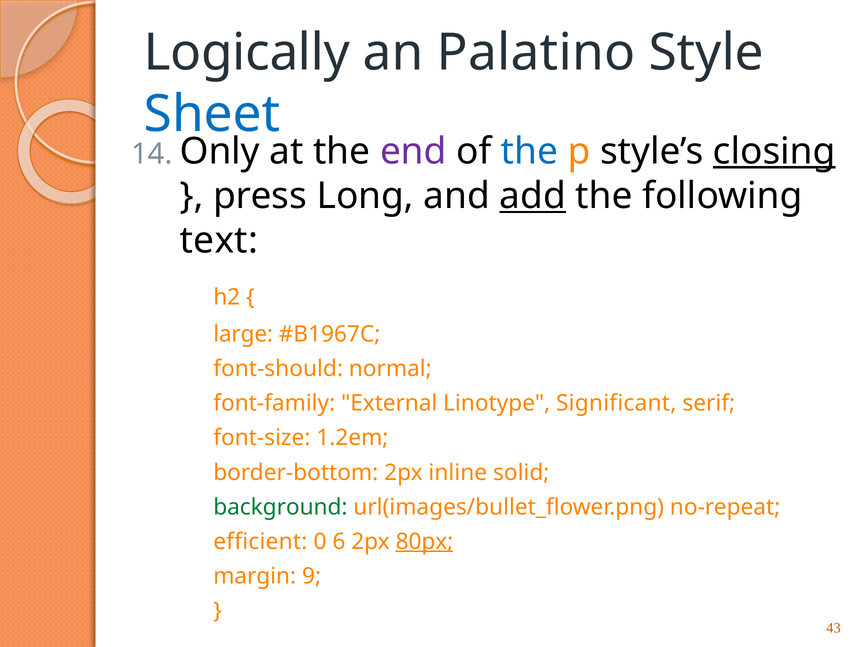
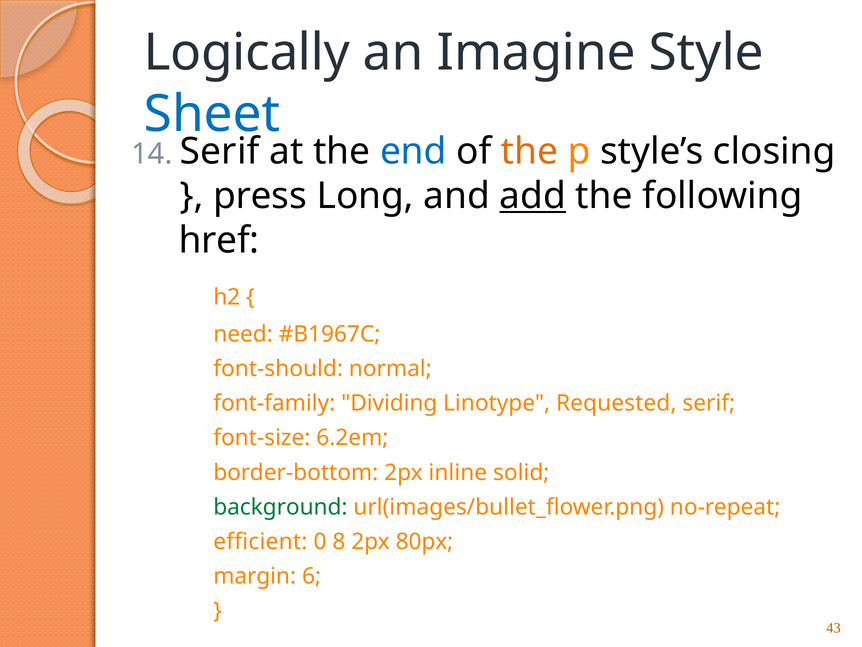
Palatino: Palatino -> Imagine
Only at (220, 151): Only -> Serif
end colour: purple -> blue
the at (530, 151) colour: blue -> orange
closing underline: present -> none
text: text -> href
large: large -> need
External: External -> Dividing
Significant: Significant -> Requested
1.2em: 1.2em -> 6.2em
6: 6 -> 8
80px underline: present -> none
9: 9 -> 6
